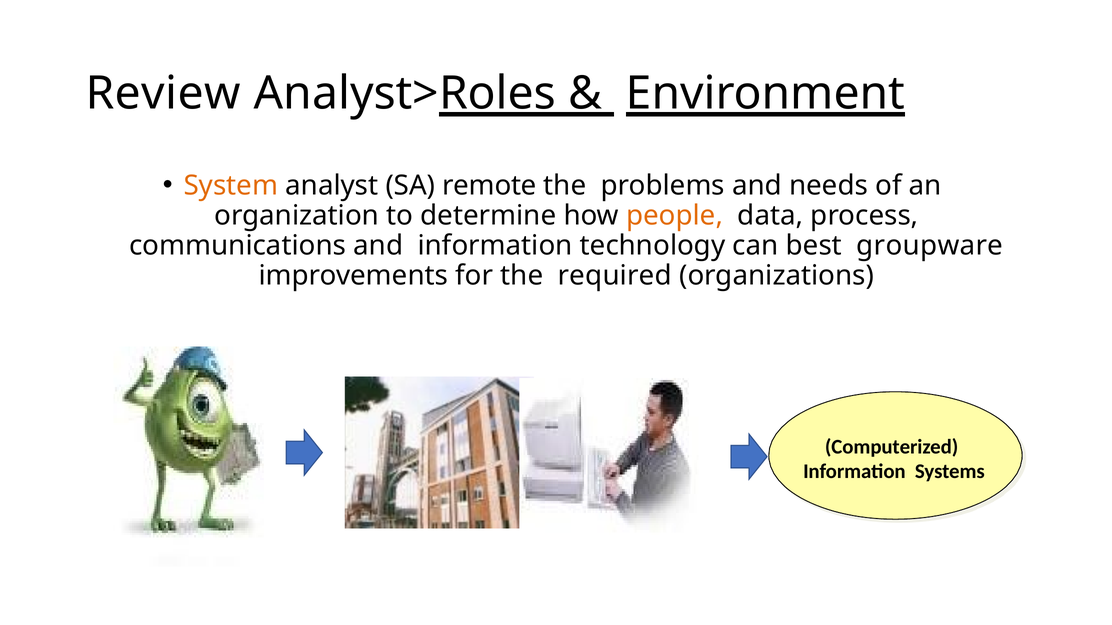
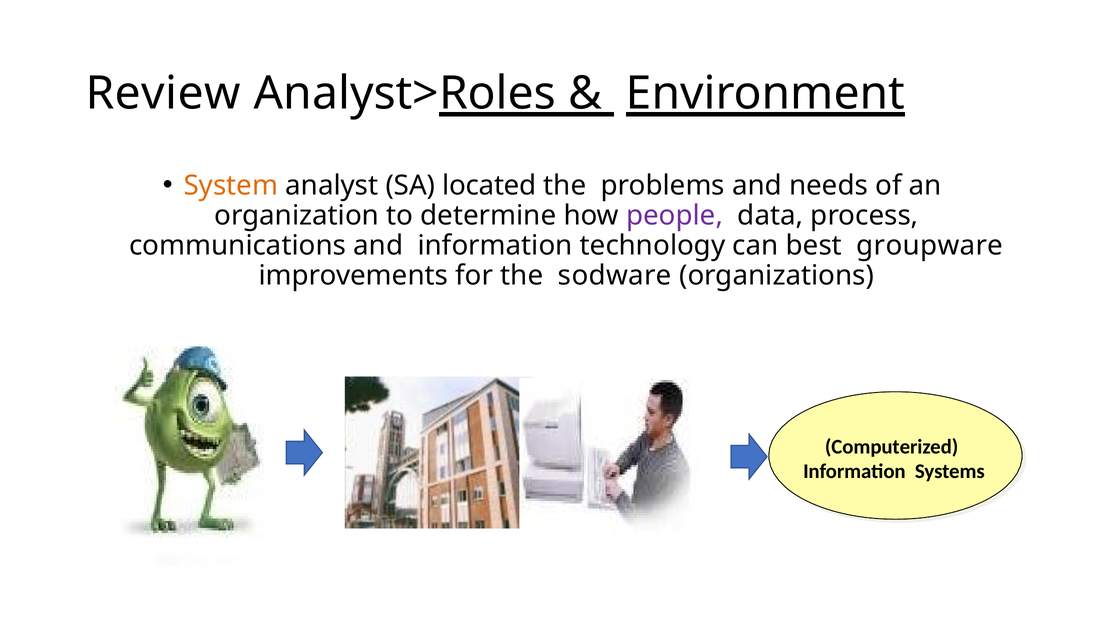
remote: remote -> located
people colour: orange -> purple
required: required -> sodware
